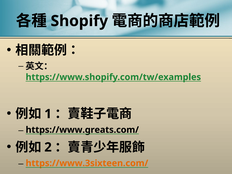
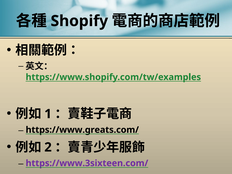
https://www.3sixteen.com/ colour: orange -> purple
